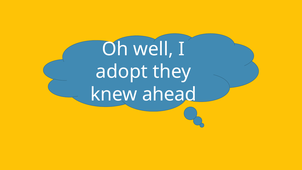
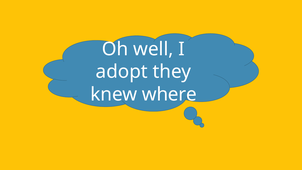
ahead: ahead -> where
